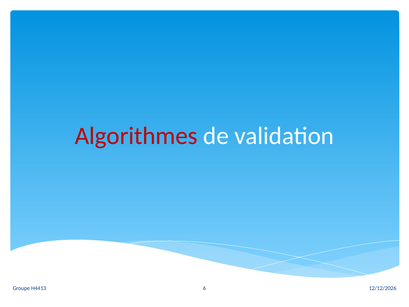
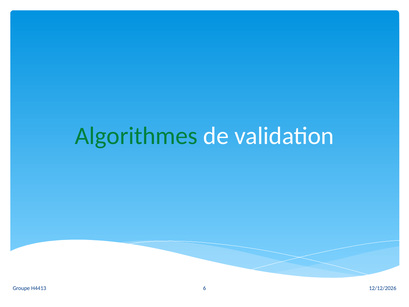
Algorithmes colour: red -> green
